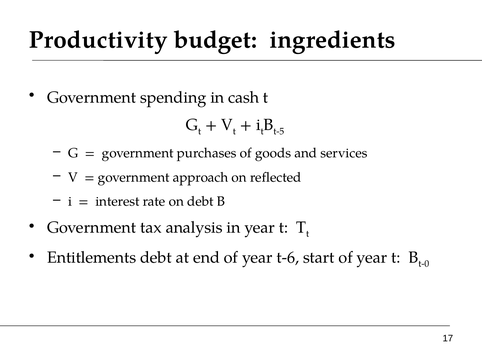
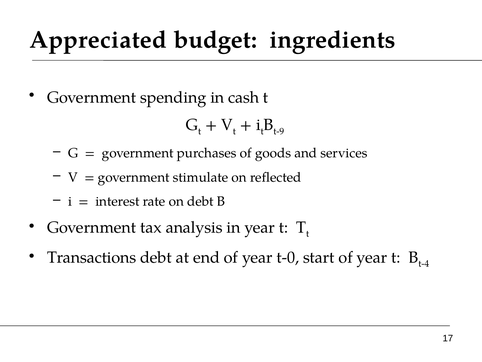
Productivity: Productivity -> Appreciated
t-5: t-5 -> t-9
approach: approach -> stimulate
Entitlements: Entitlements -> Transactions
t-6: t-6 -> t-0
t-0: t-0 -> t-4
